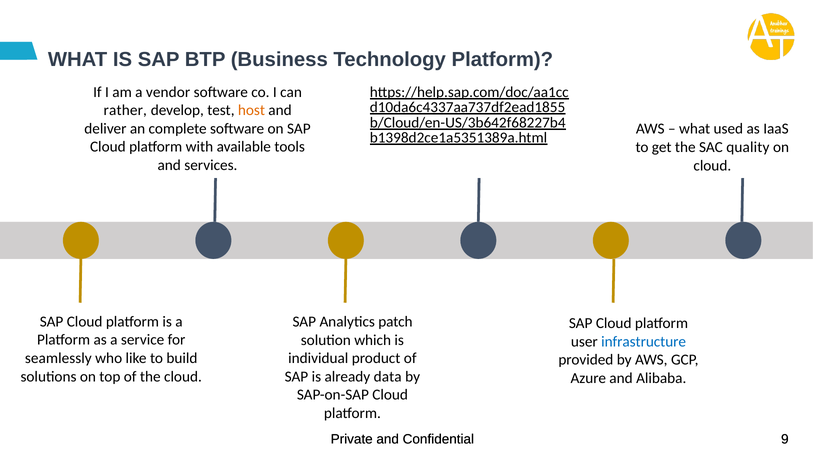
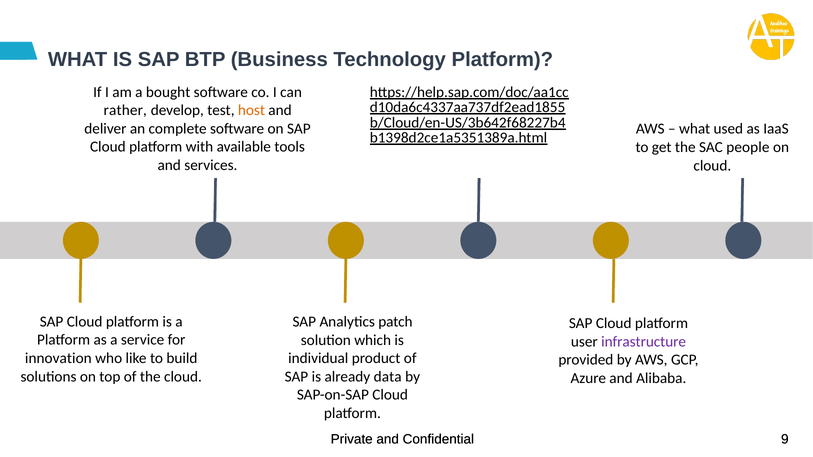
vendor: vendor -> bought
quality: quality -> people
infrastructure colour: blue -> purple
seamlessly: seamlessly -> innovation
